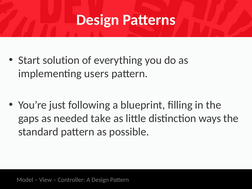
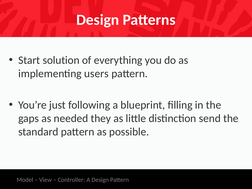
take: take -> they
ways: ways -> send
